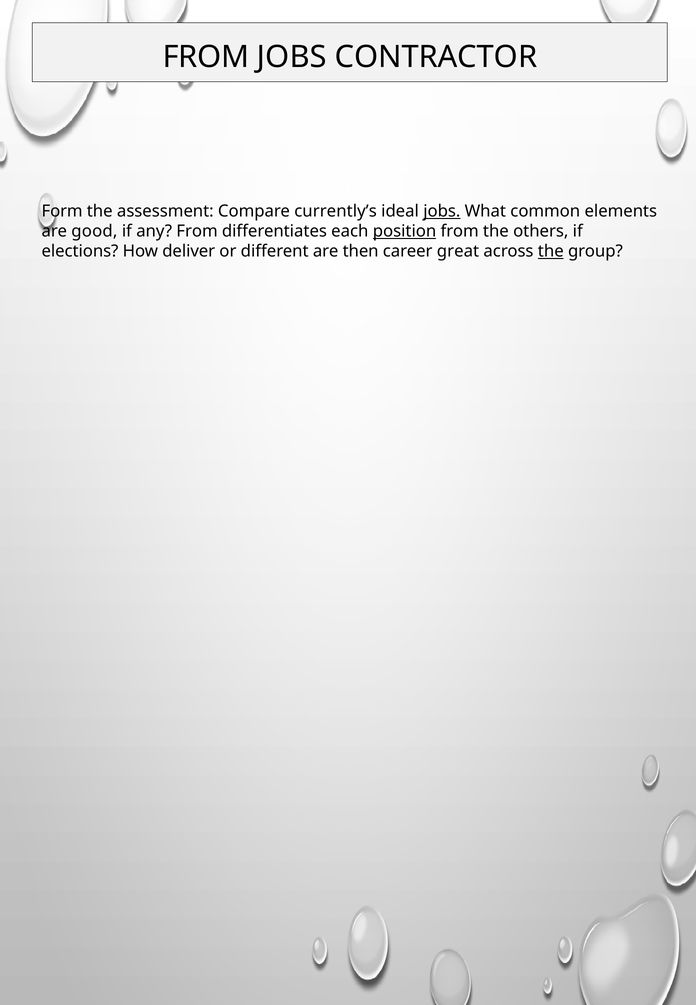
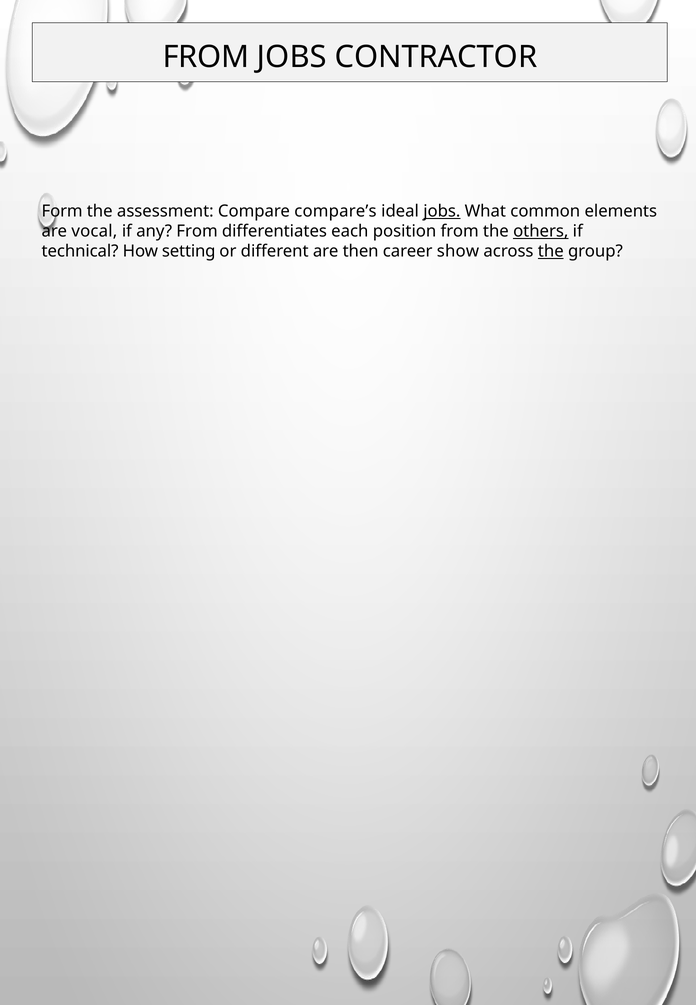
currently’s: currently’s -> compare’s
good: good -> vocal
position underline: present -> none
others underline: none -> present
elections: elections -> technical
deliver: deliver -> setting
great: great -> show
